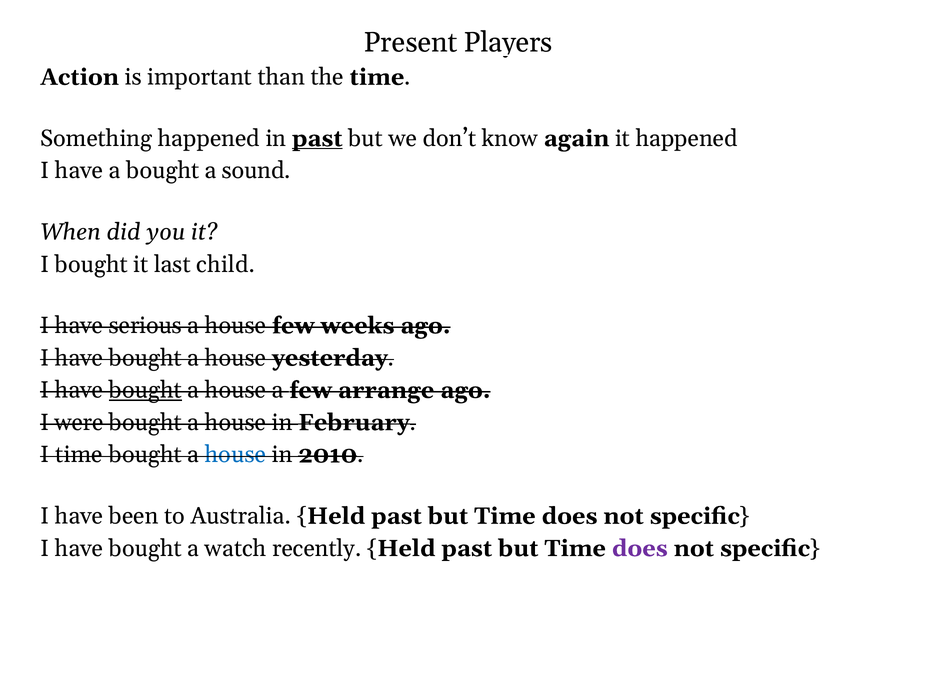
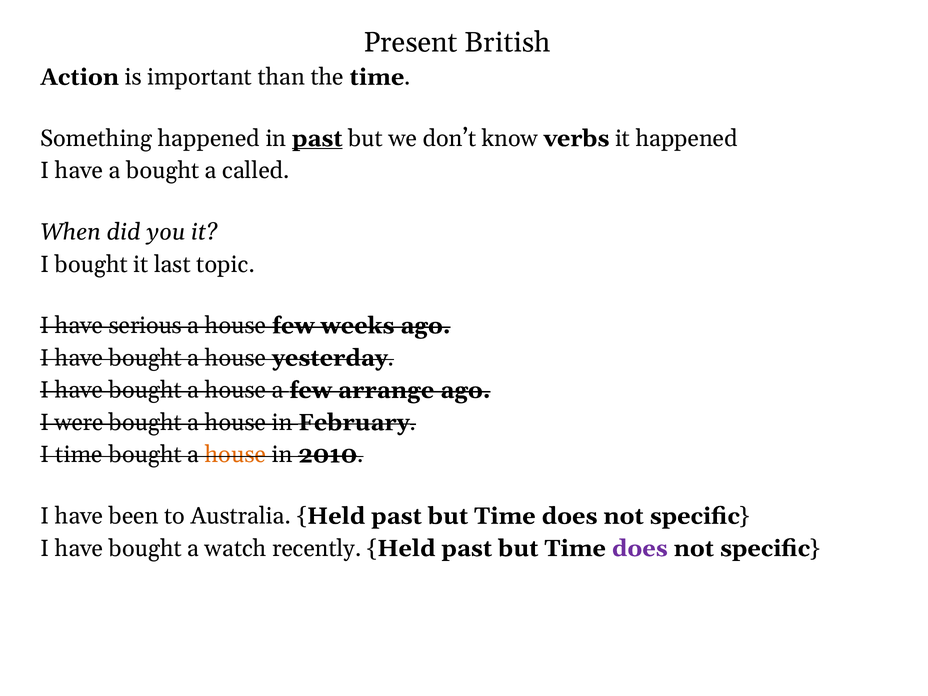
Players: Players -> British
again: again -> verbs
sound: sound -> called
child: child -> topic
bought at (145, 390) underline: present -> none
house at (235, 455) colour: blue -> orange
